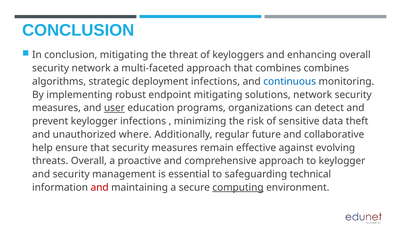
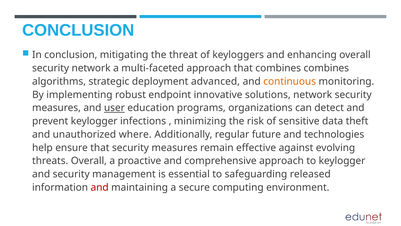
deployment infections: infections -> advanced
continuous colour: blue -> orange
endpoint mitigating: mitigating -> innovative
collaborative: collaborative -> technologies
technical: technical -> released
computing underline: present -> none
